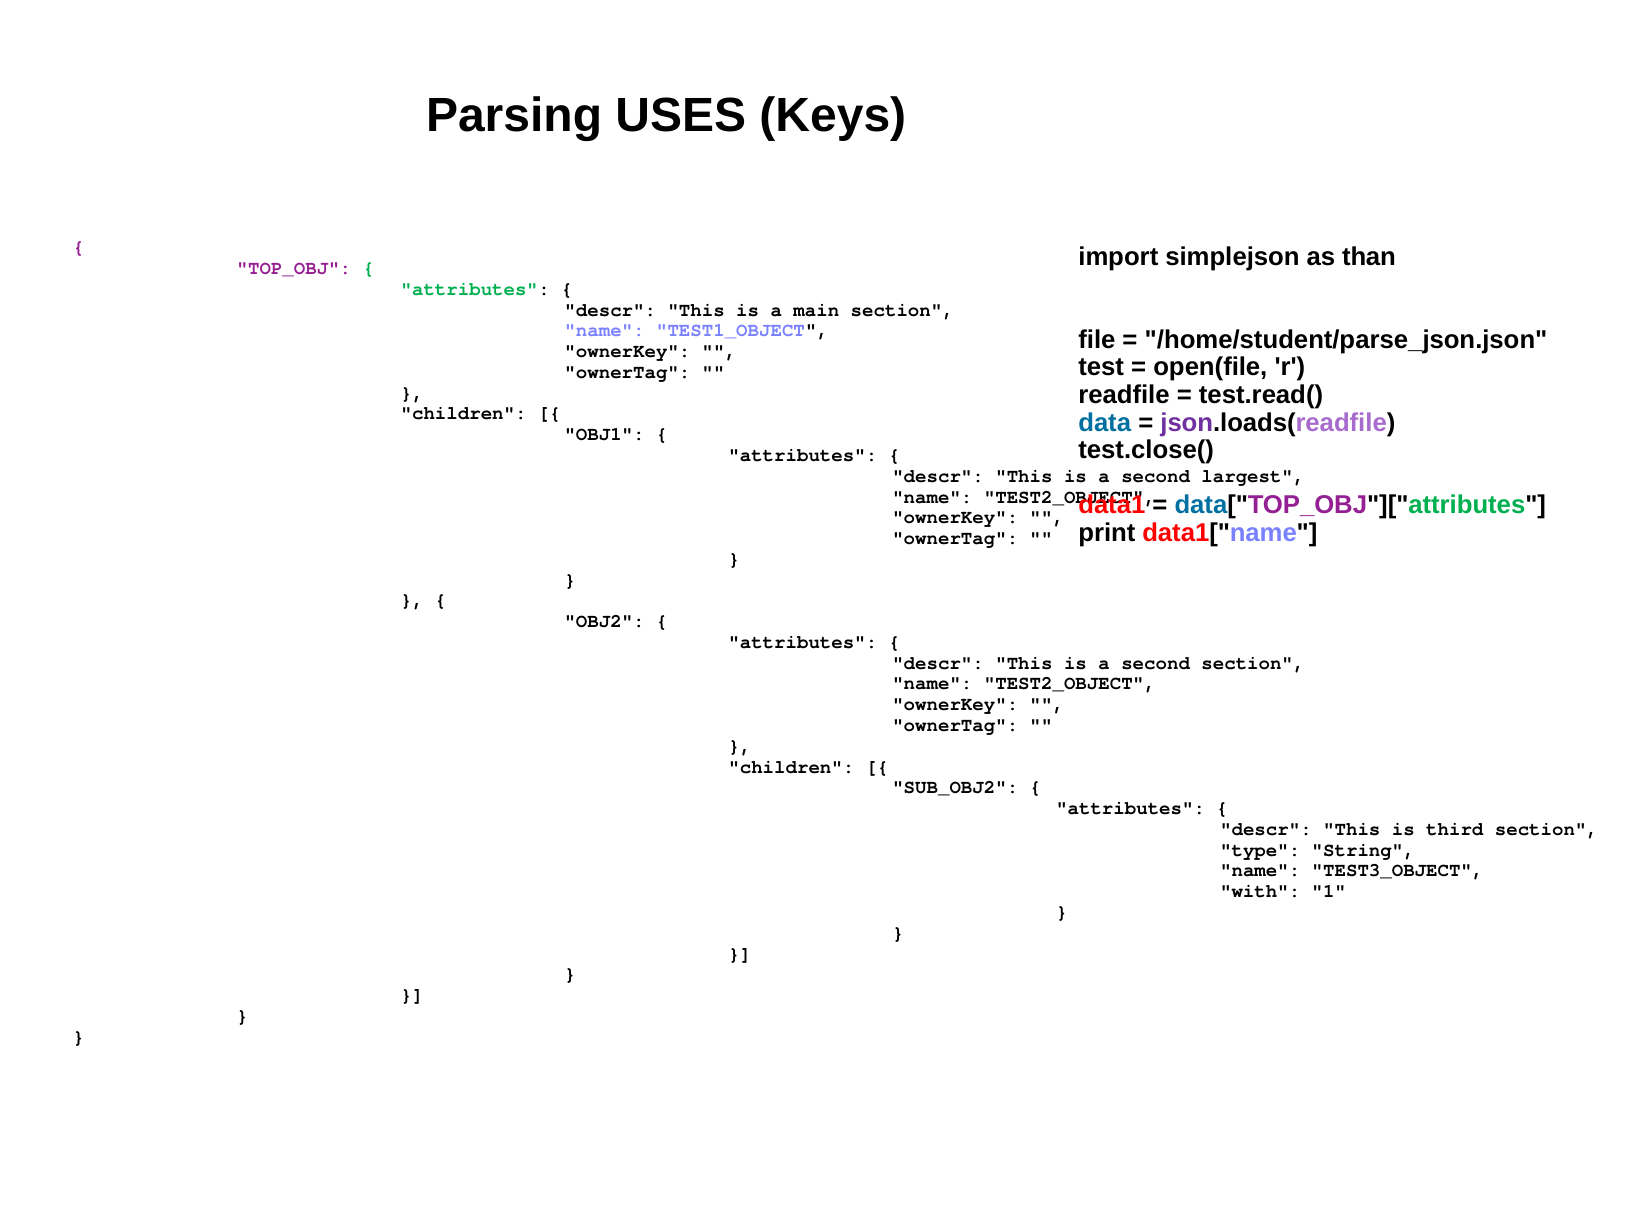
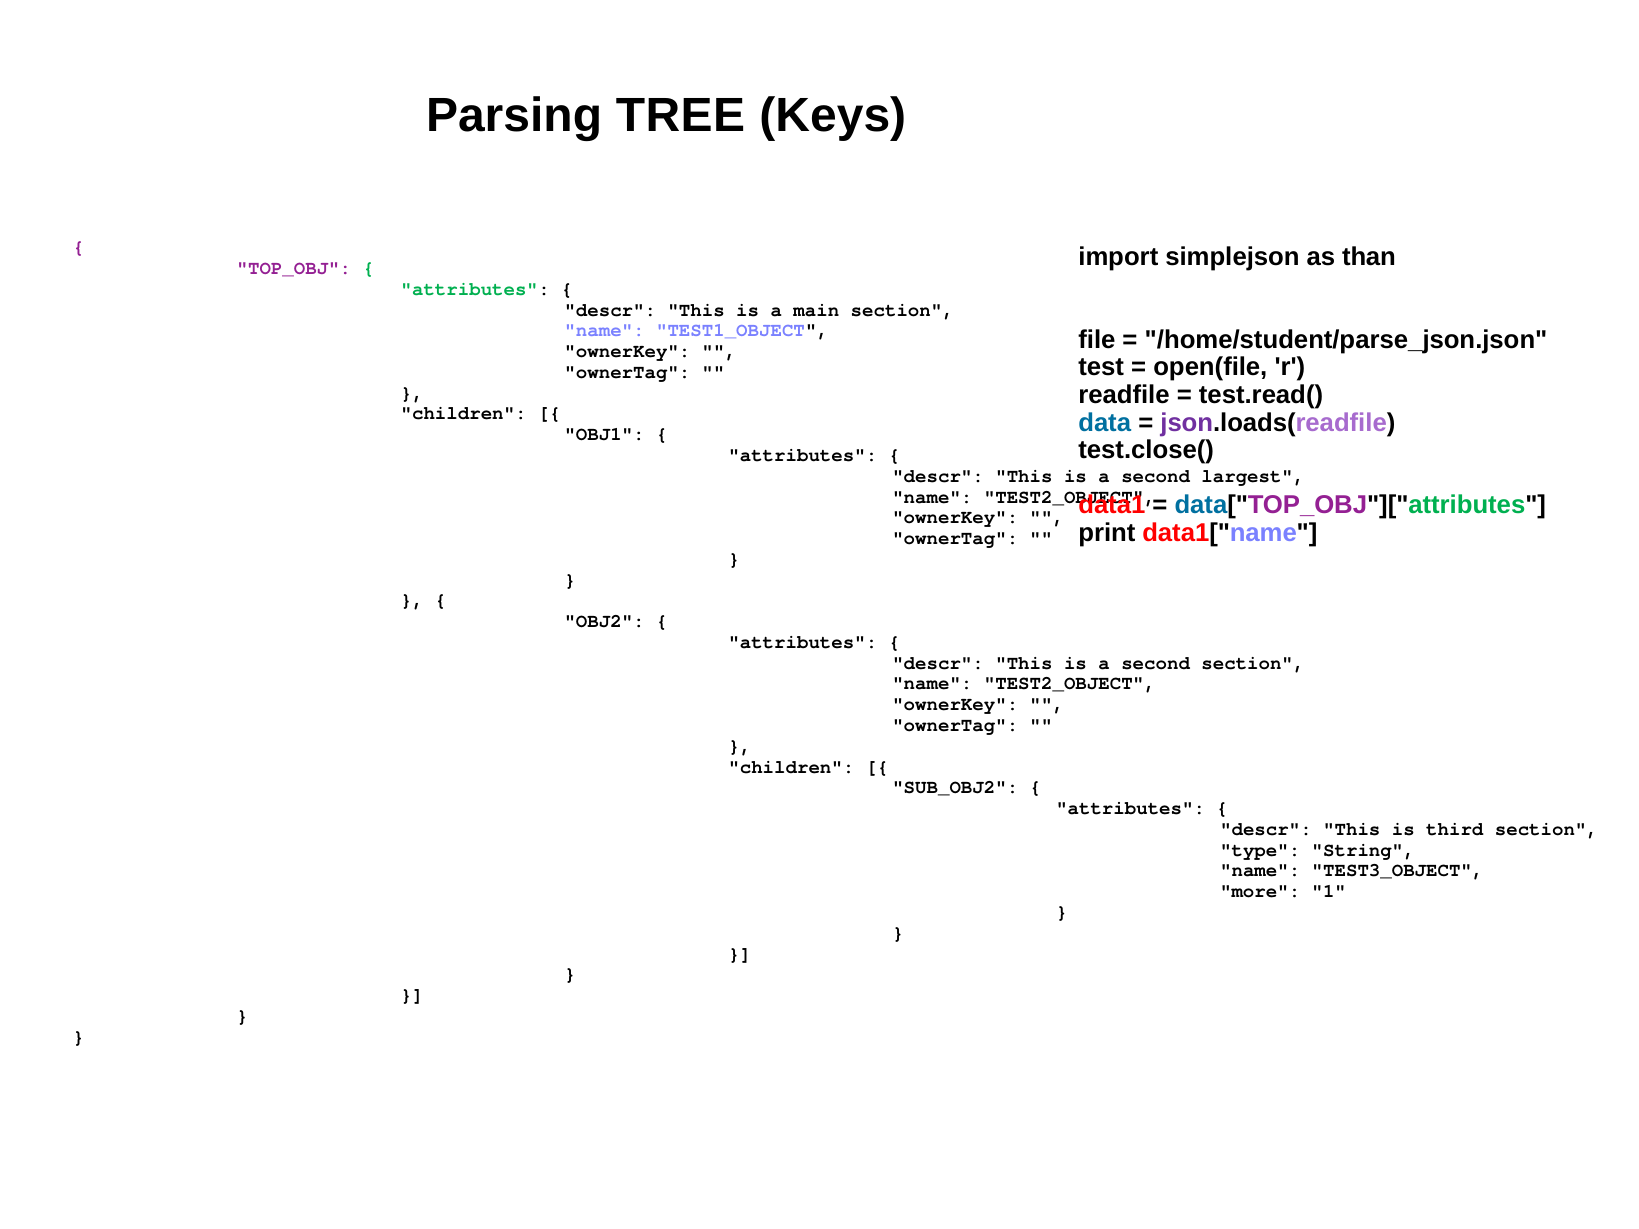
USES: USES -> TREE
with: with -> more
